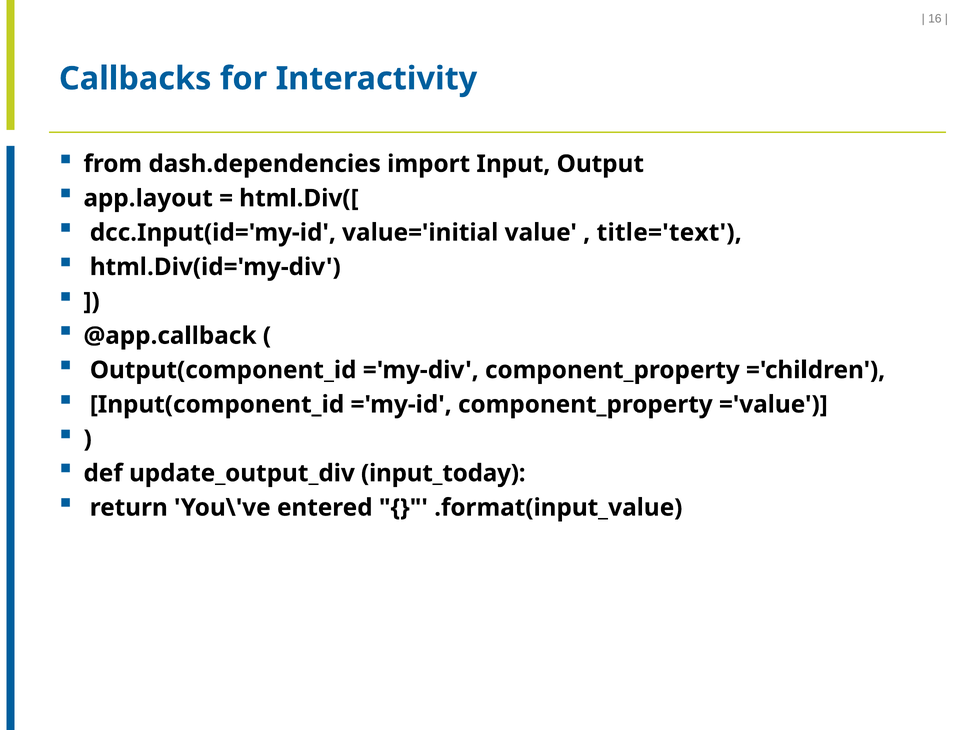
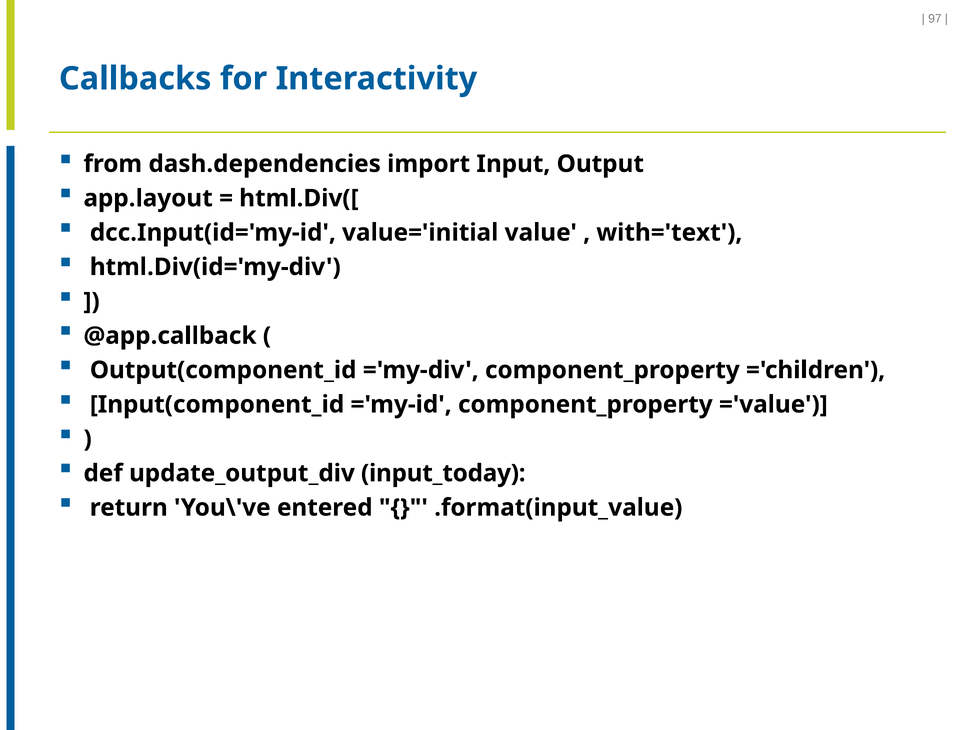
16: 16 -> 97
title='text: title='text -> with='text
